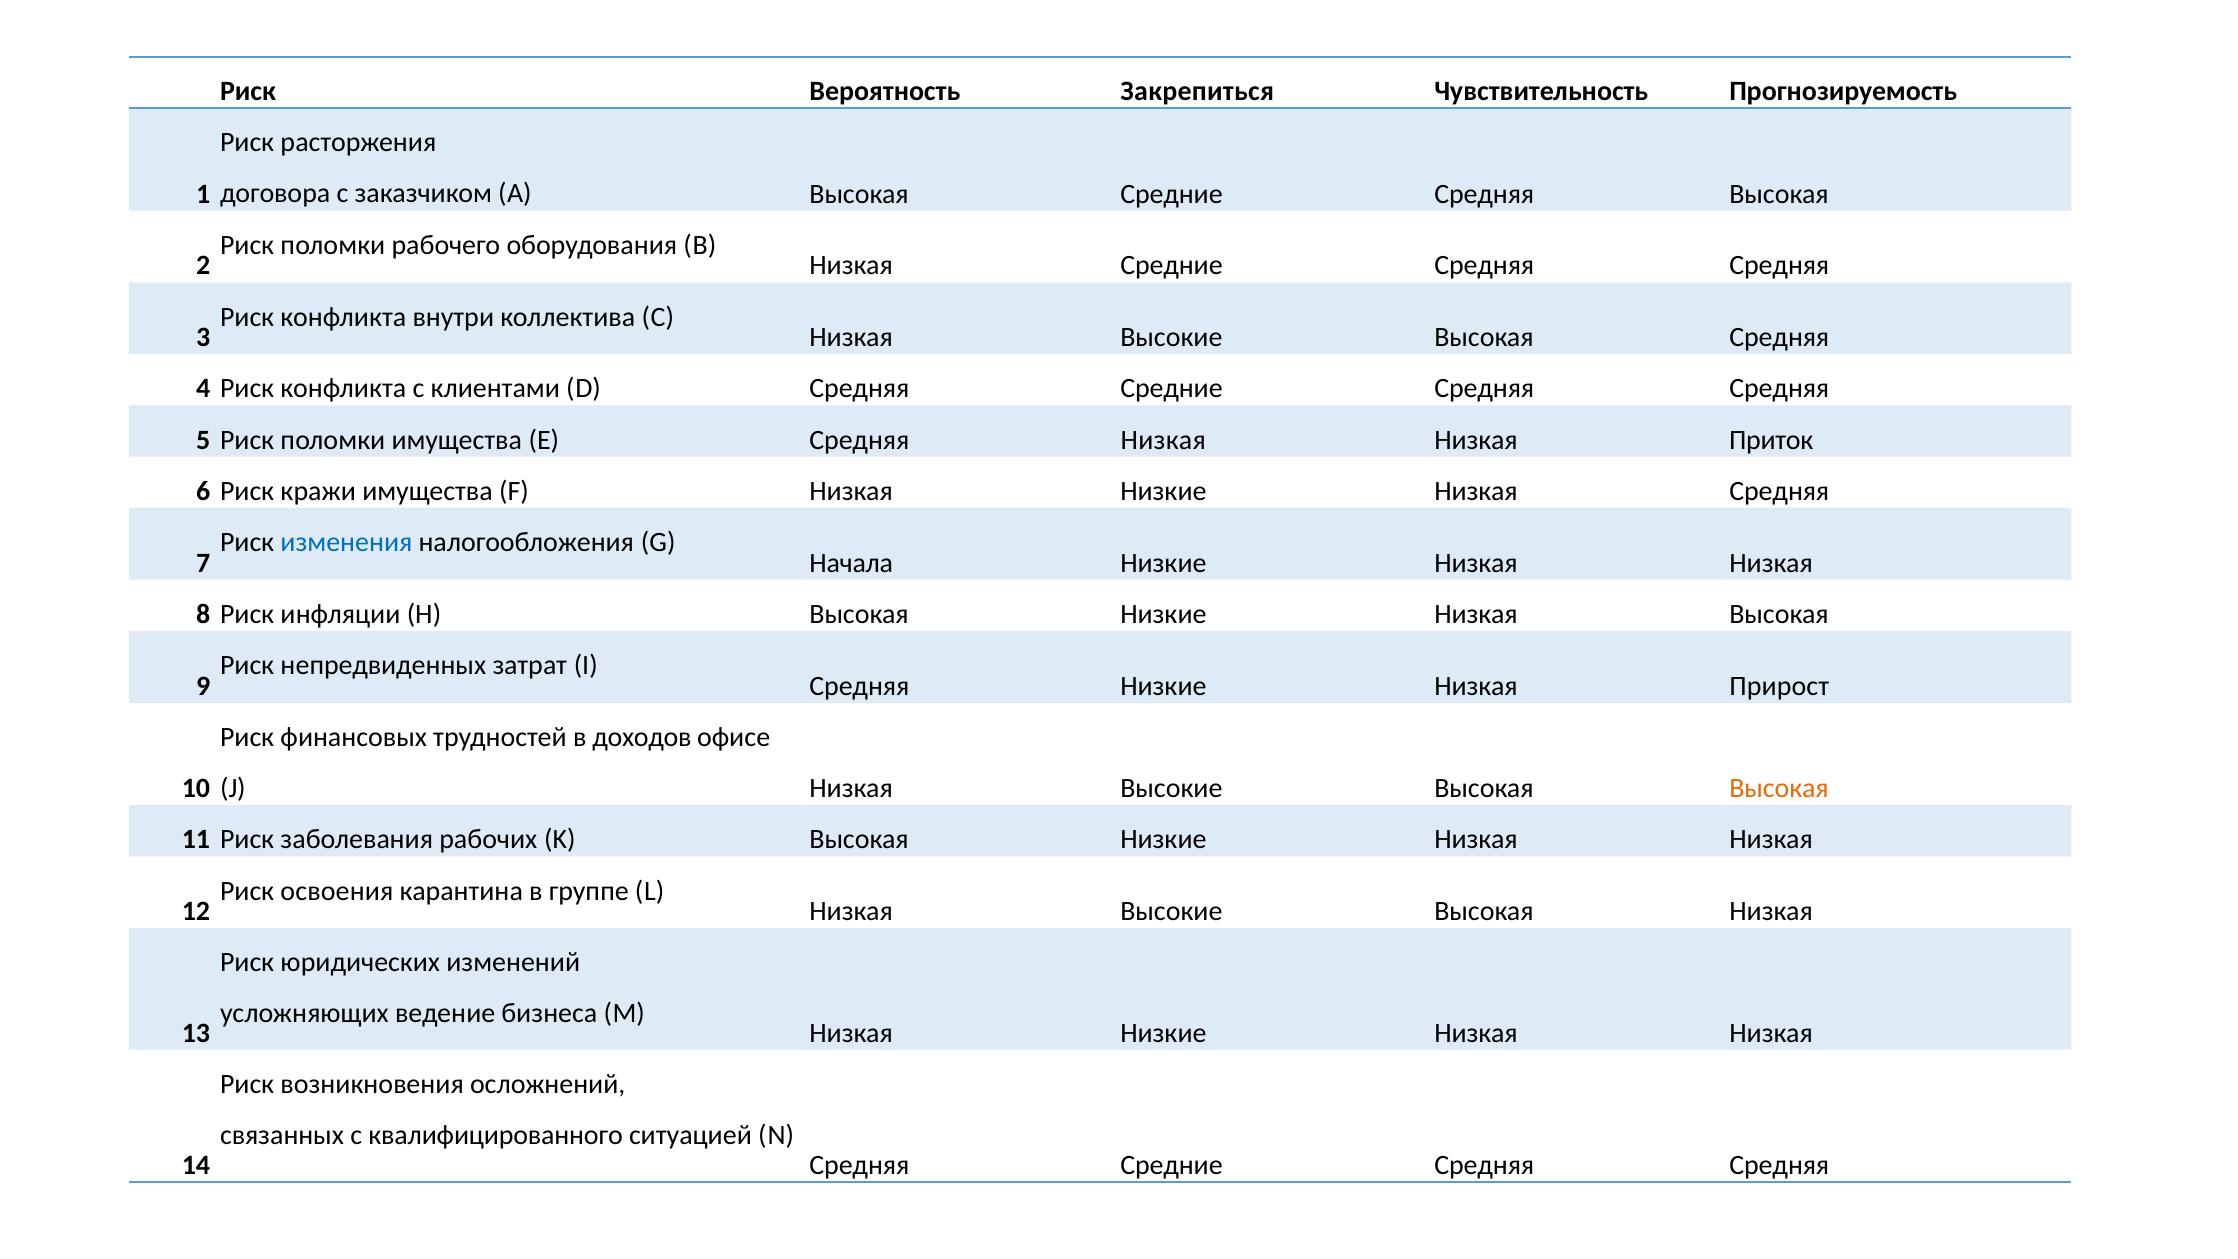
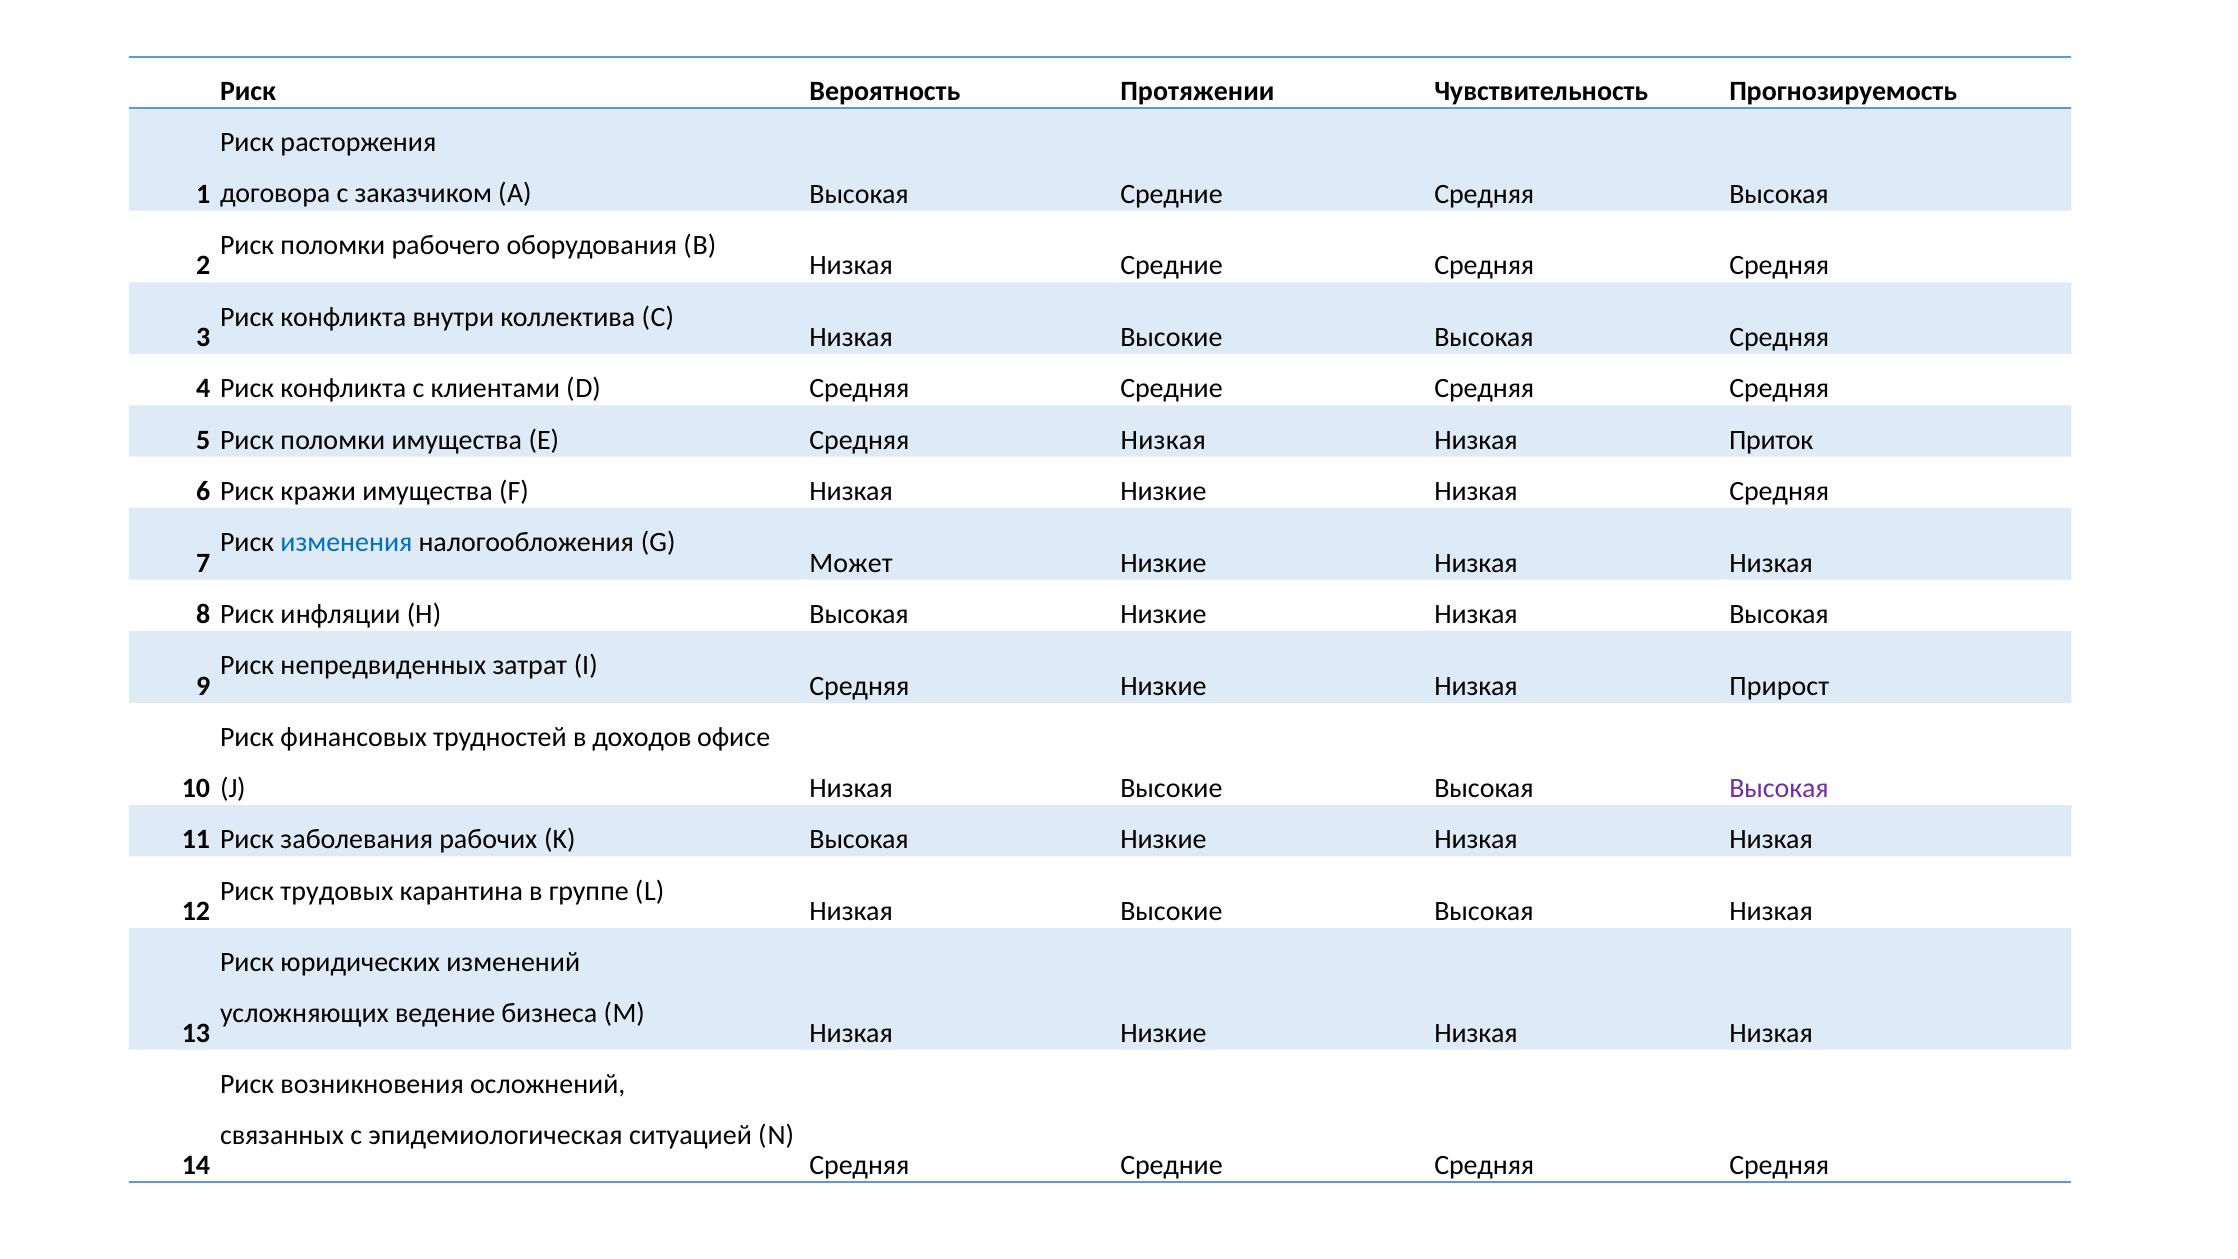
Закрепиться: Закрепиться -> Протяжении
Начала: Начала -> Может
Высокая at (1779, 788) colour: orange -> purple
освоения: освоения -> трудовых
квалифицированного: квалифицированного -> эпидемиологическая
